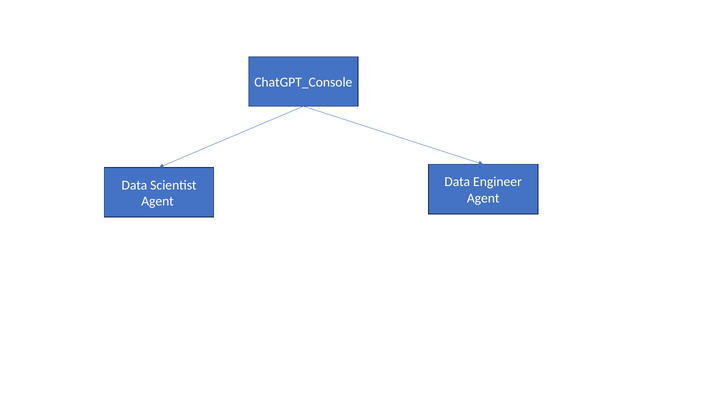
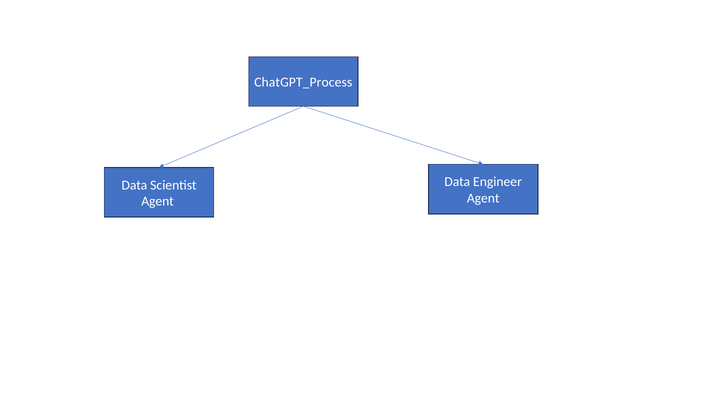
ChatGPT_Console: ChatGPT_Console -> ChatGPT_Process
